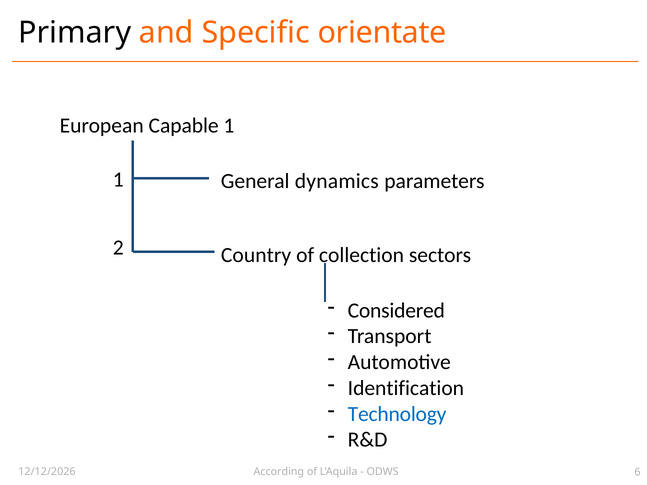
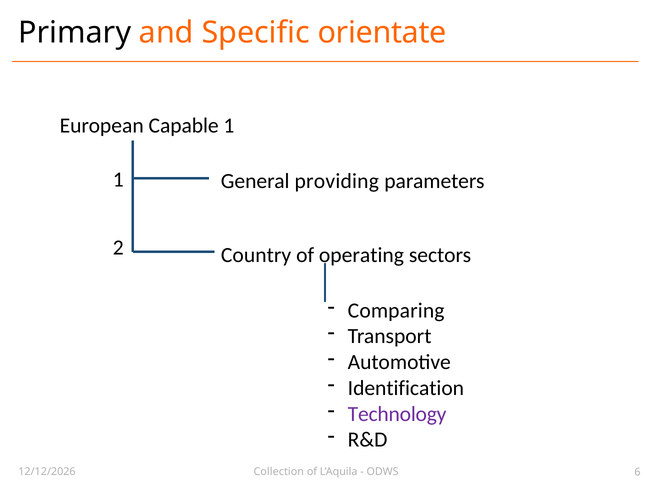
dynamics: dynamics -> providing
collection: collection -> operating
Considered: Considered -> Comparing
Technology colour: blue -> purple
According: According -> Collection
